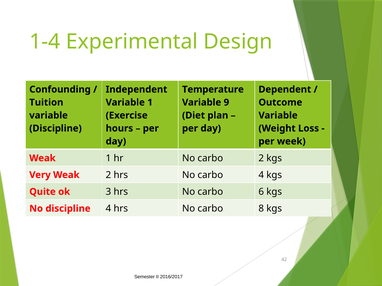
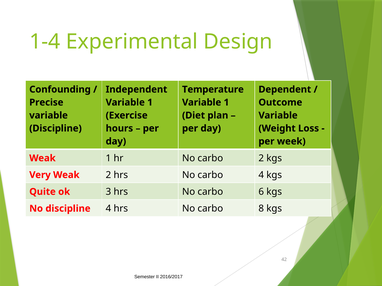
Tuition: Tuition -> Precise
9 at (226, 103): 9 -> 1
